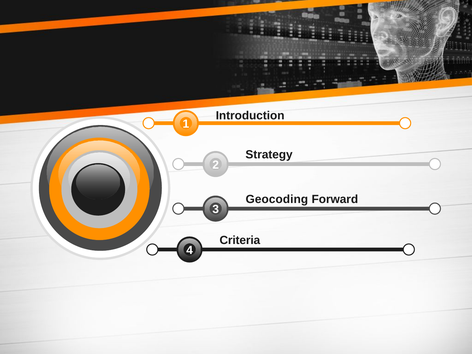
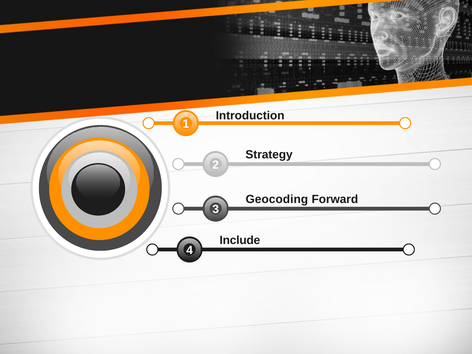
Criteria: Criteria -> Include
